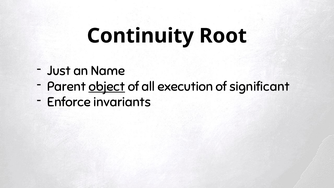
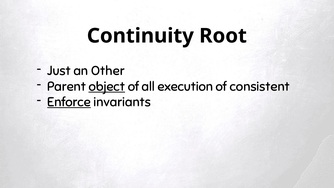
Name: Name -> Other
significant: significant -> consistent
Enforce underline: none -> present
